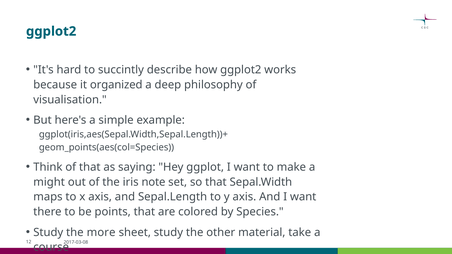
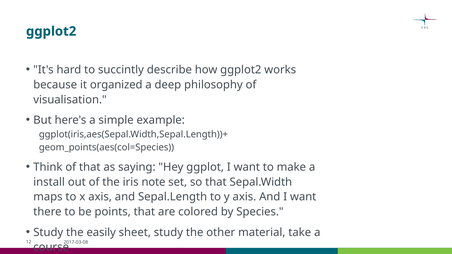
might: might -> install
more: more -> easily
